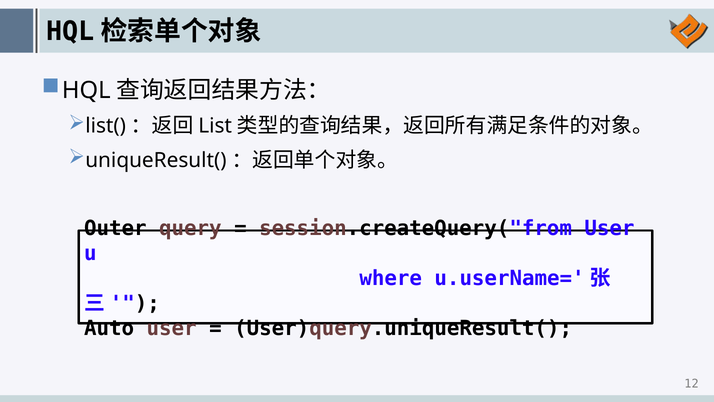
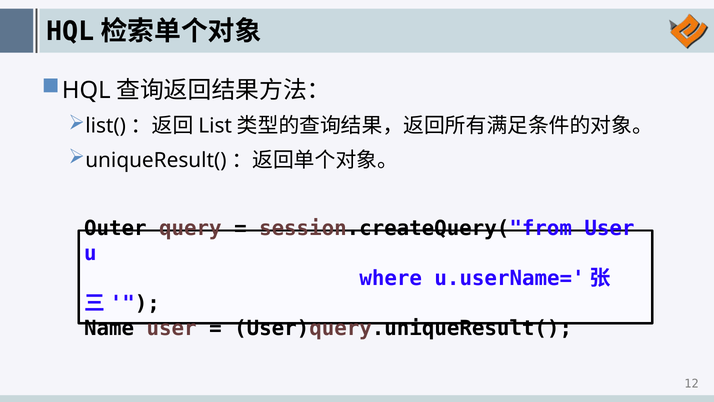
Auto: Auto -> Name
